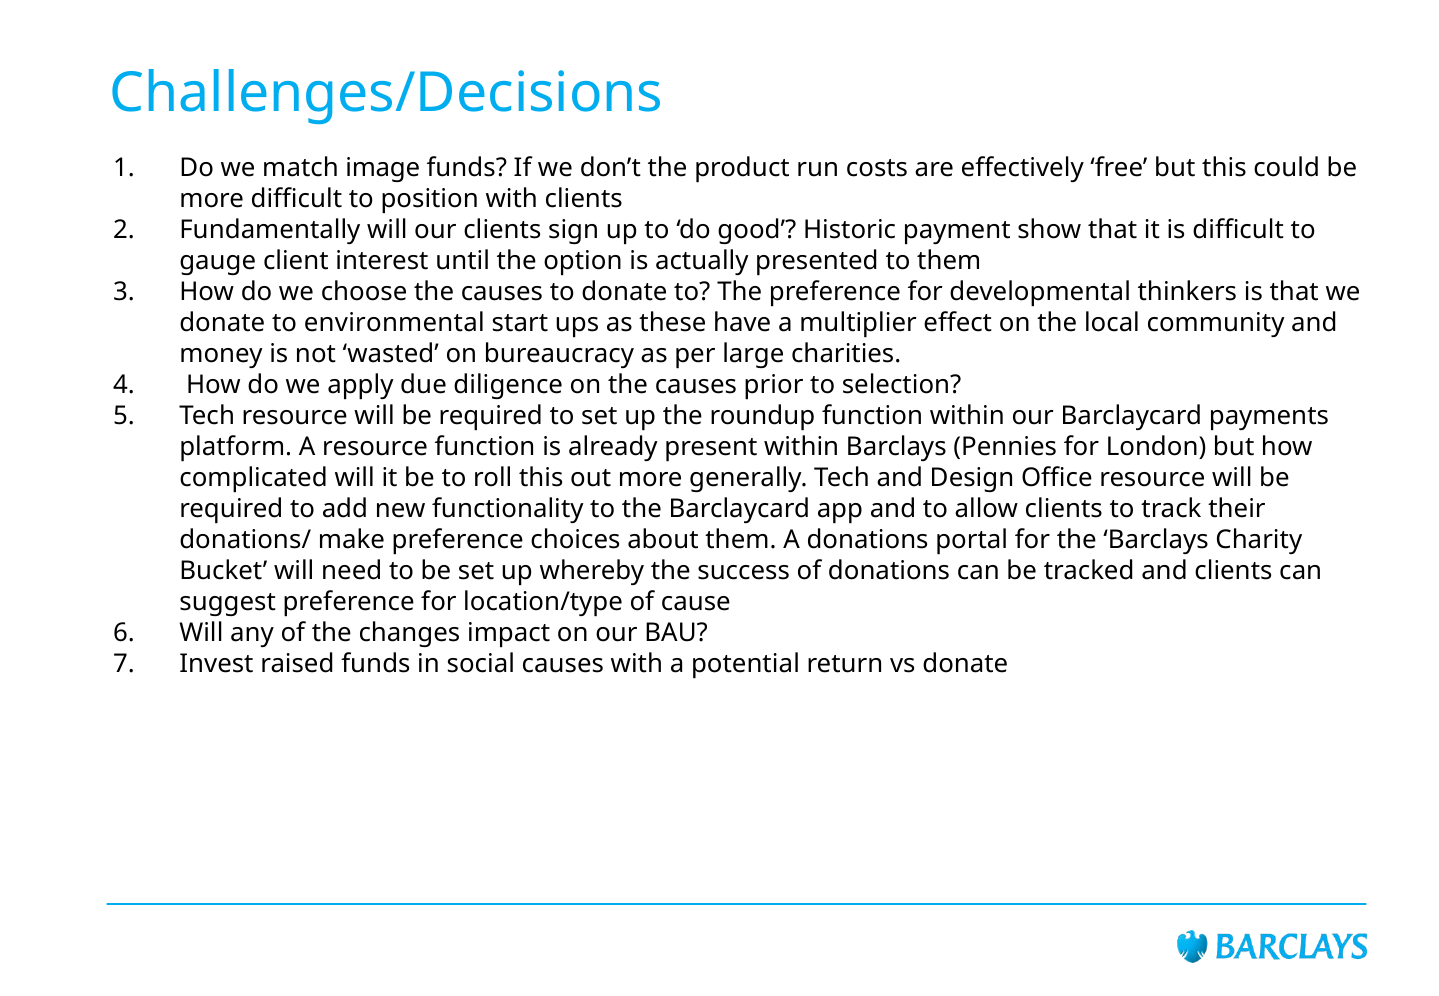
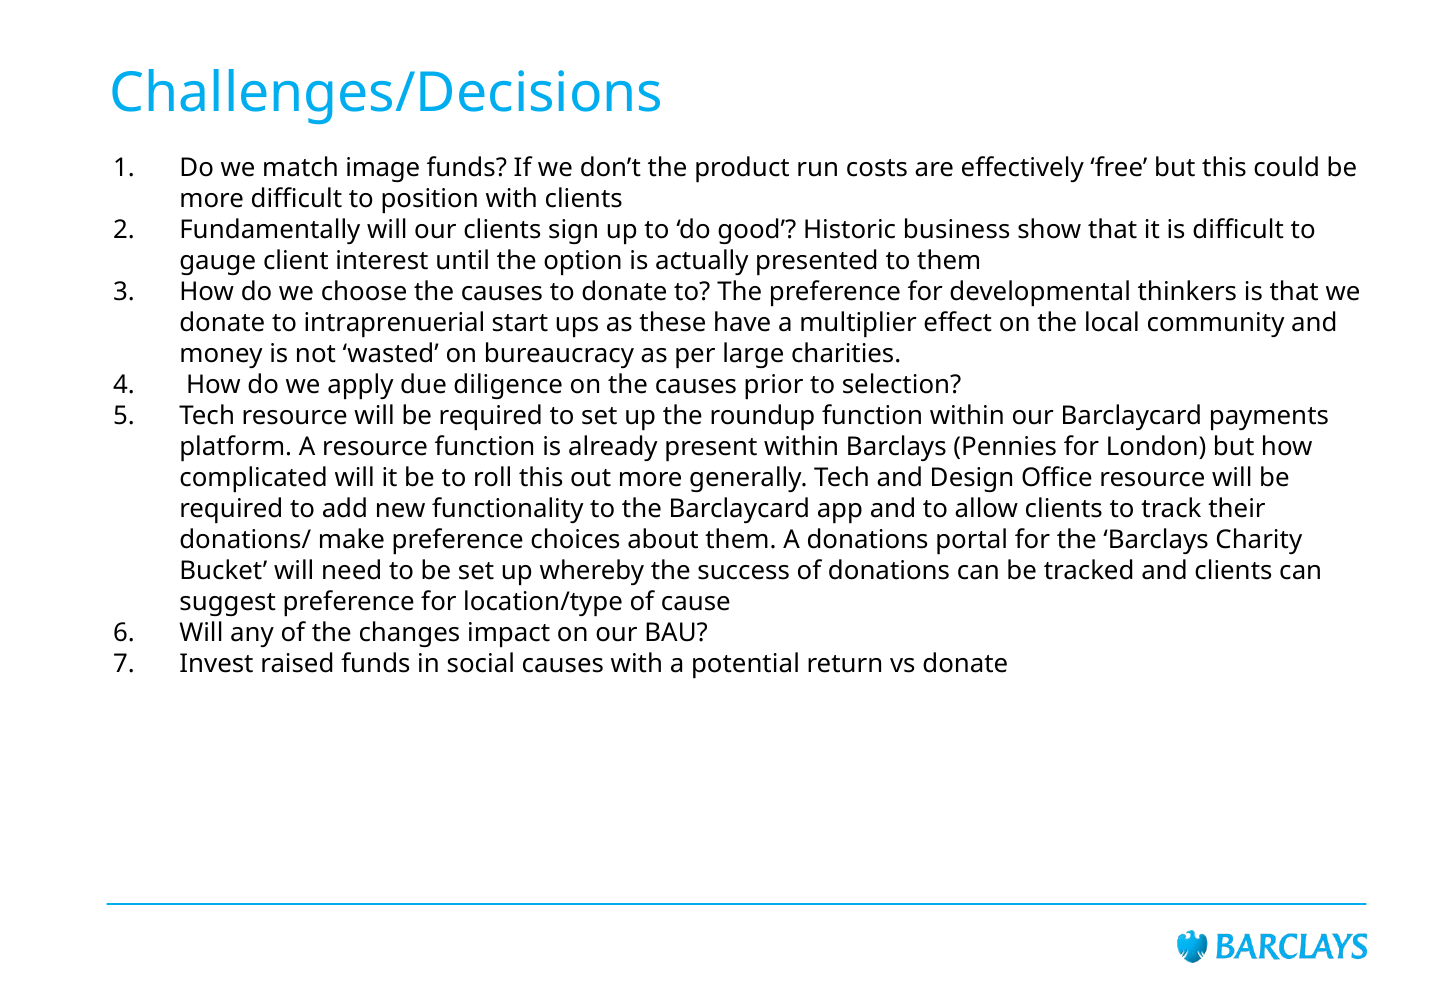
payment: payment -> business
environmental: environmental -> intraprenuerial
